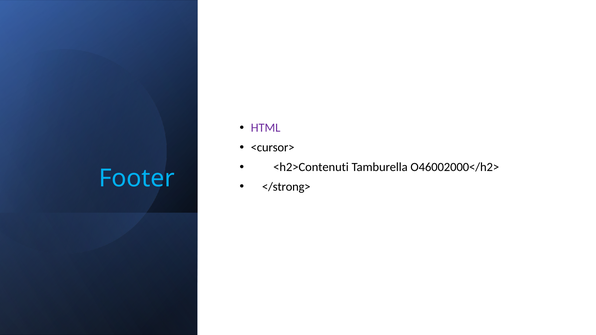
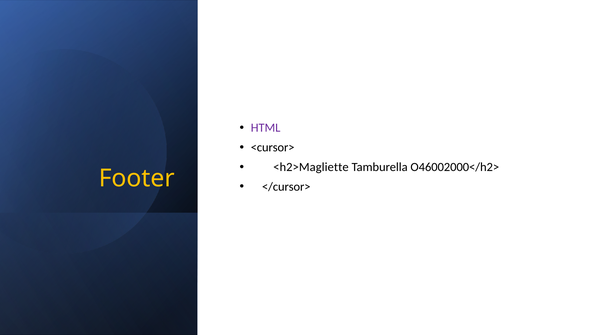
<h2>Contenuti: <h2>Contenuti -> <h2>Magliette
Footer colour: light blue -> yellow
</strong>: </strong> -> </cursor>
